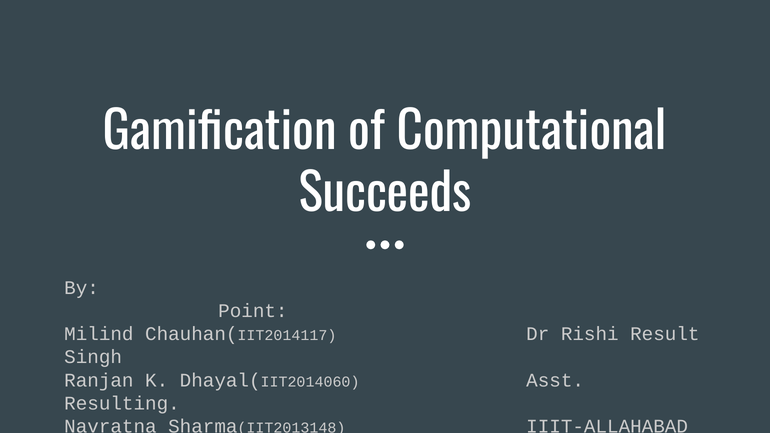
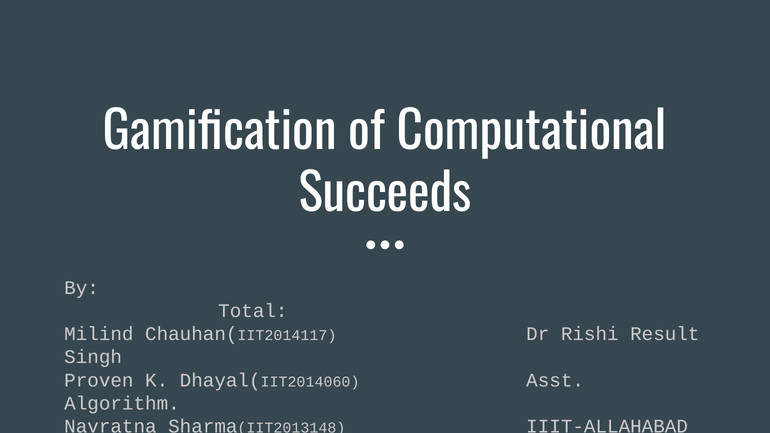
Point: Point -> Total
Ranjan: Ranjan -> Proven
Resulting: Resulting -> Algorithm
